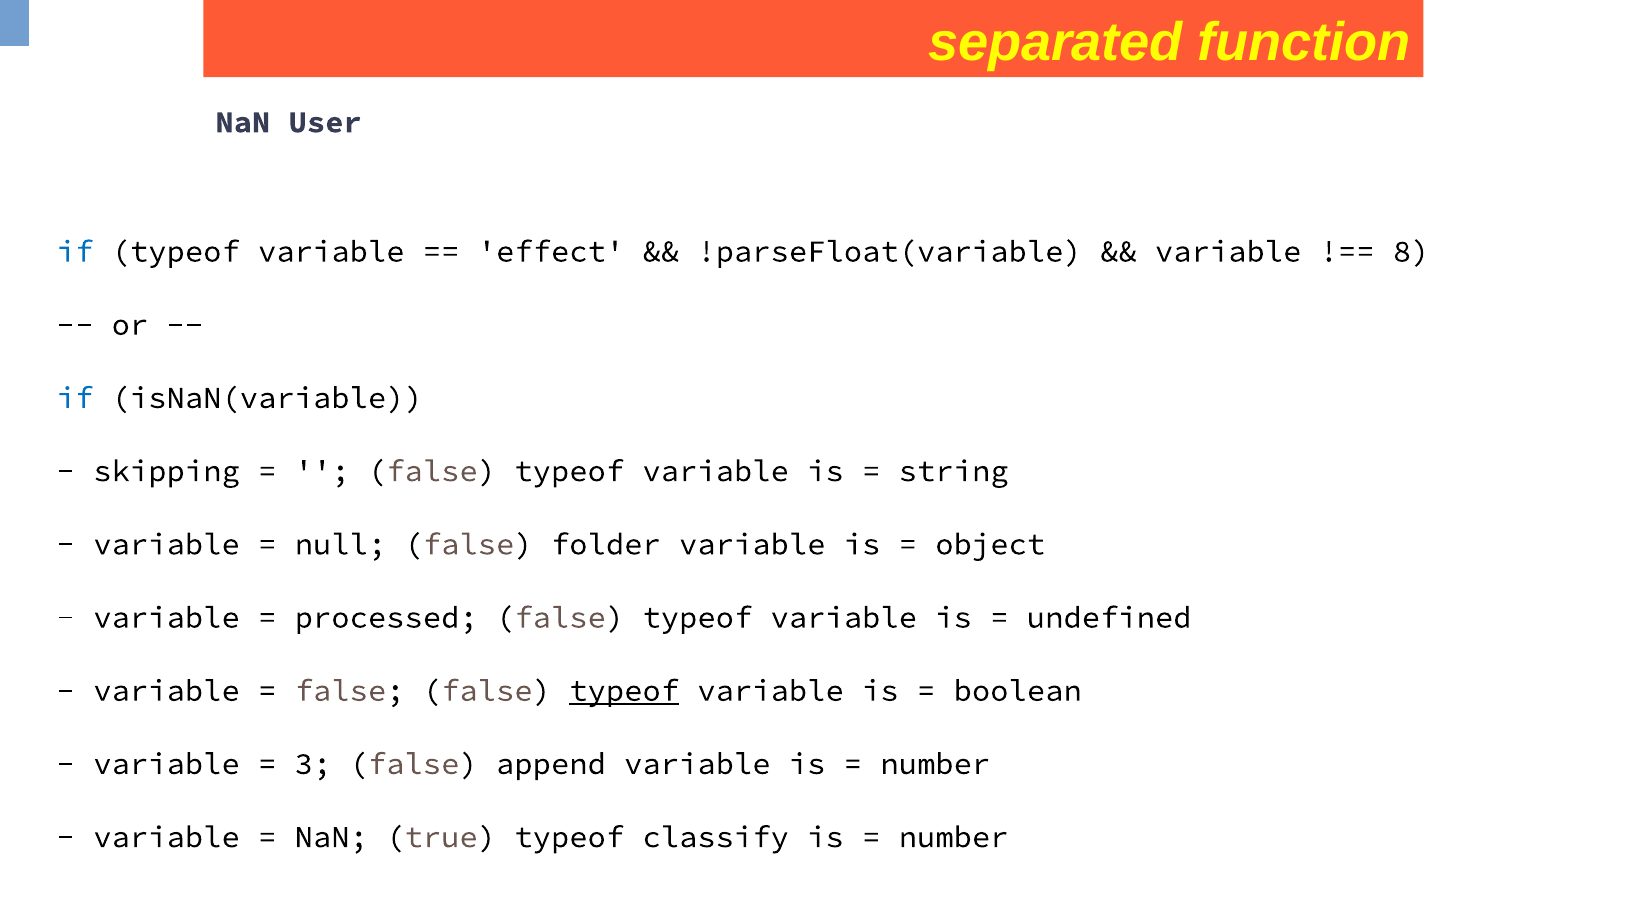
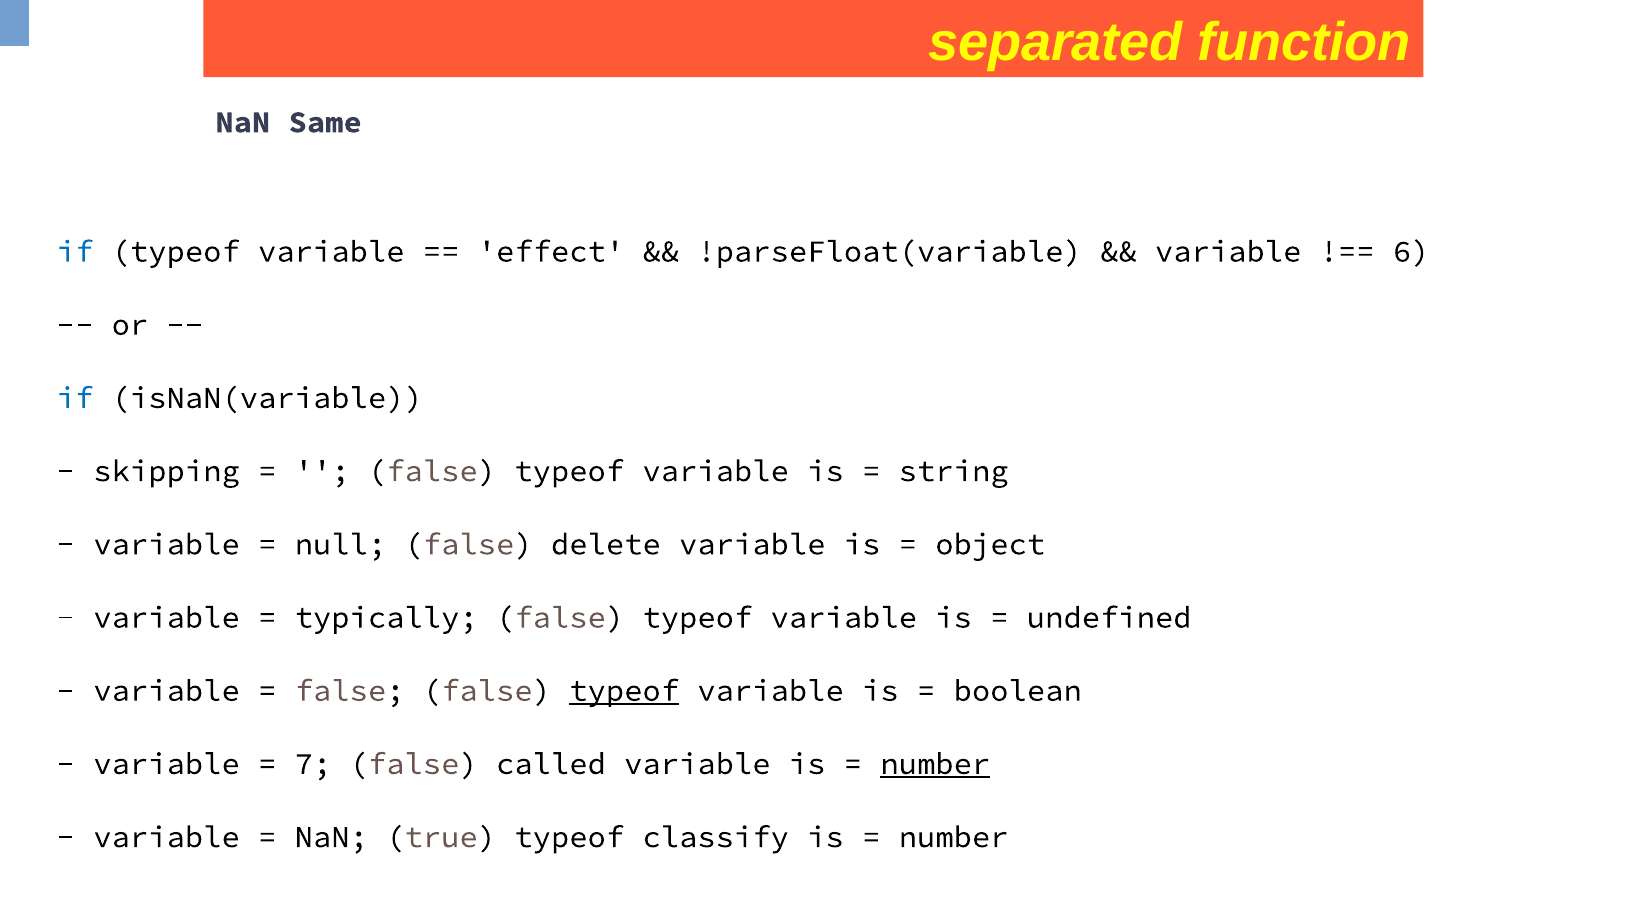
User: User -> Same
8: 8 -> 6
folder: folder -> delete
processed: processed -> typically
3: 3 -> 7
append: append -> called
number at (935, 764) underline: none -> present
